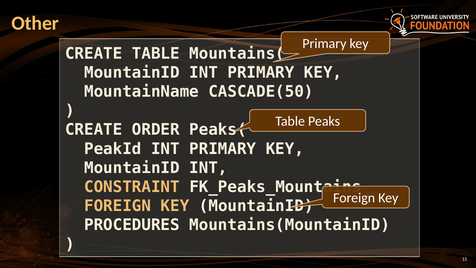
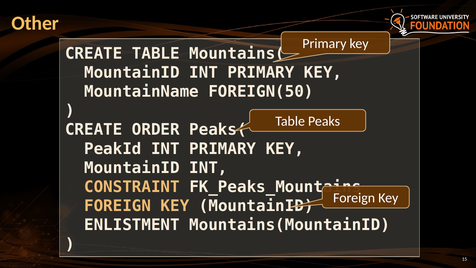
CASCADE(50: CASCADE(50 -> FOREIGN(50
PROCEDURES: PROCEDURES -> ENLISTMENT
